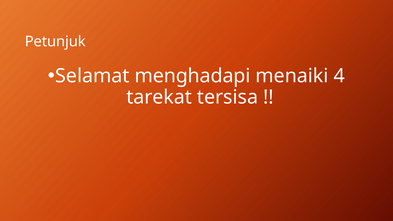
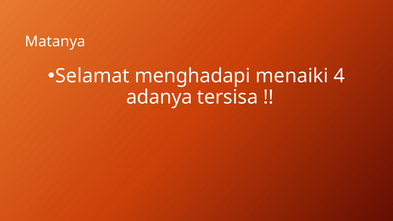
Petunjuk: Petunjuk -> Matanya
tarekat: tarekat -> adanya
